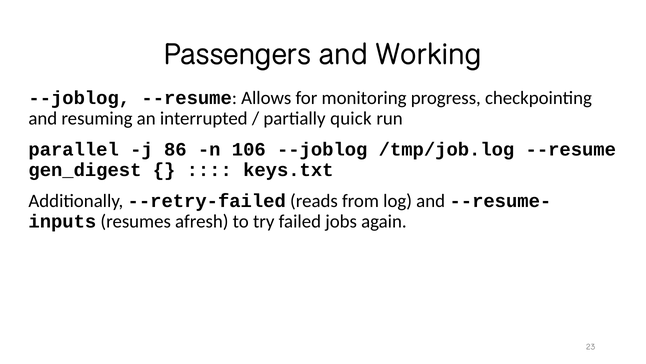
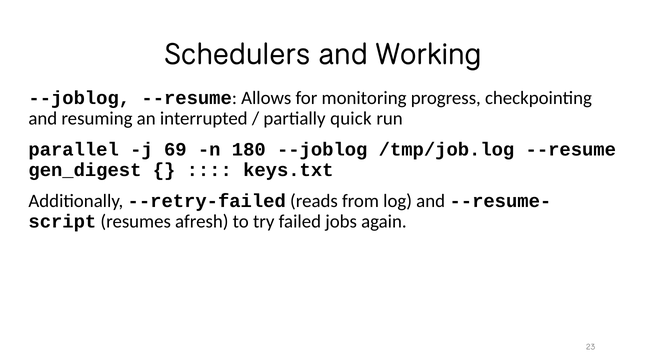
Passengers: Passengers -> Schedulers
86: 86 -> 69
106: 106 -> 180
inputs: inputs -> script
